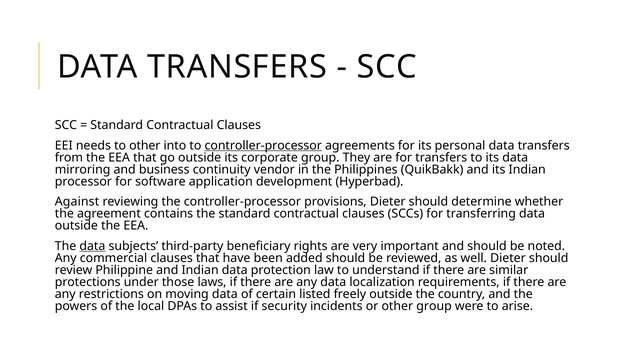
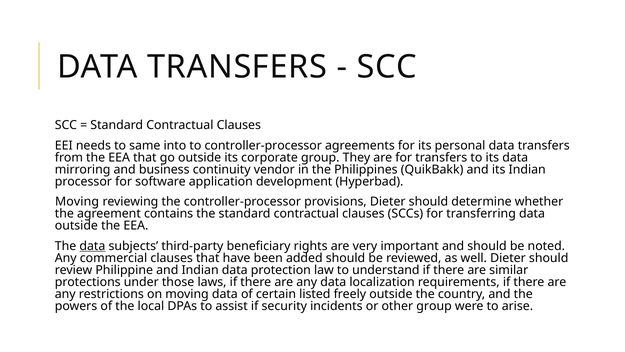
to other: other -> same
controller-processor at (263, 145) underline: present -> none
Against at (77, 201): Against -> Moving
